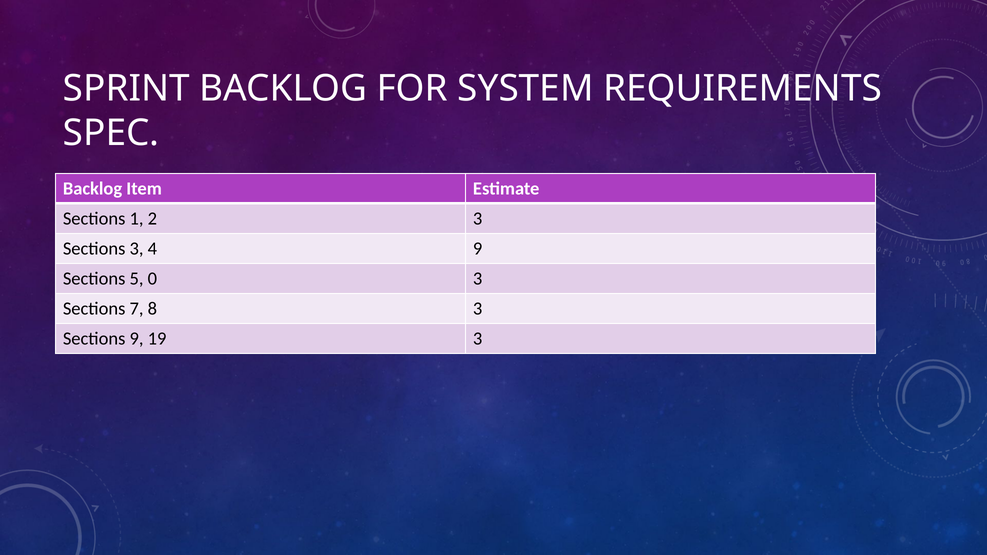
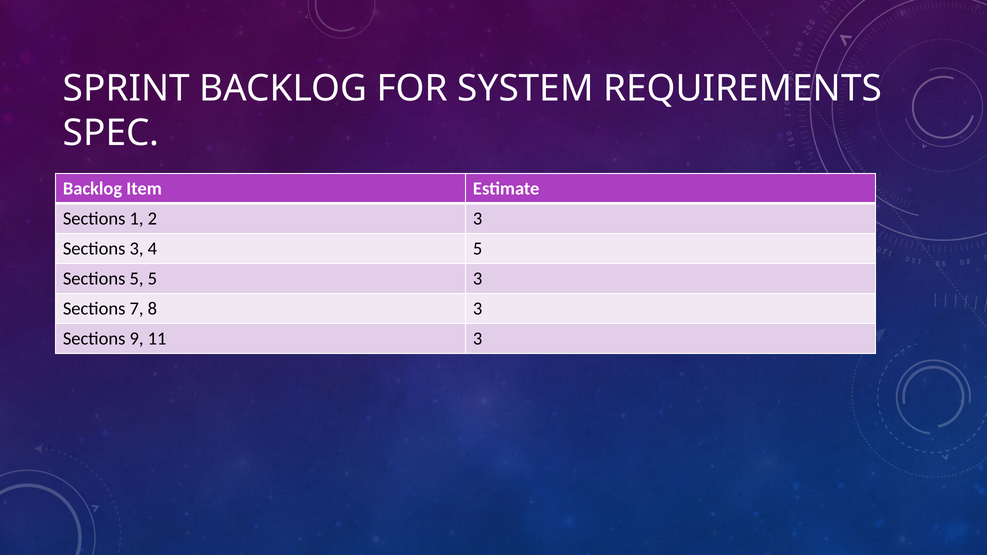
4 9: 9 -> 5
5 0: 0 -> 5
19: 19 -> 11
